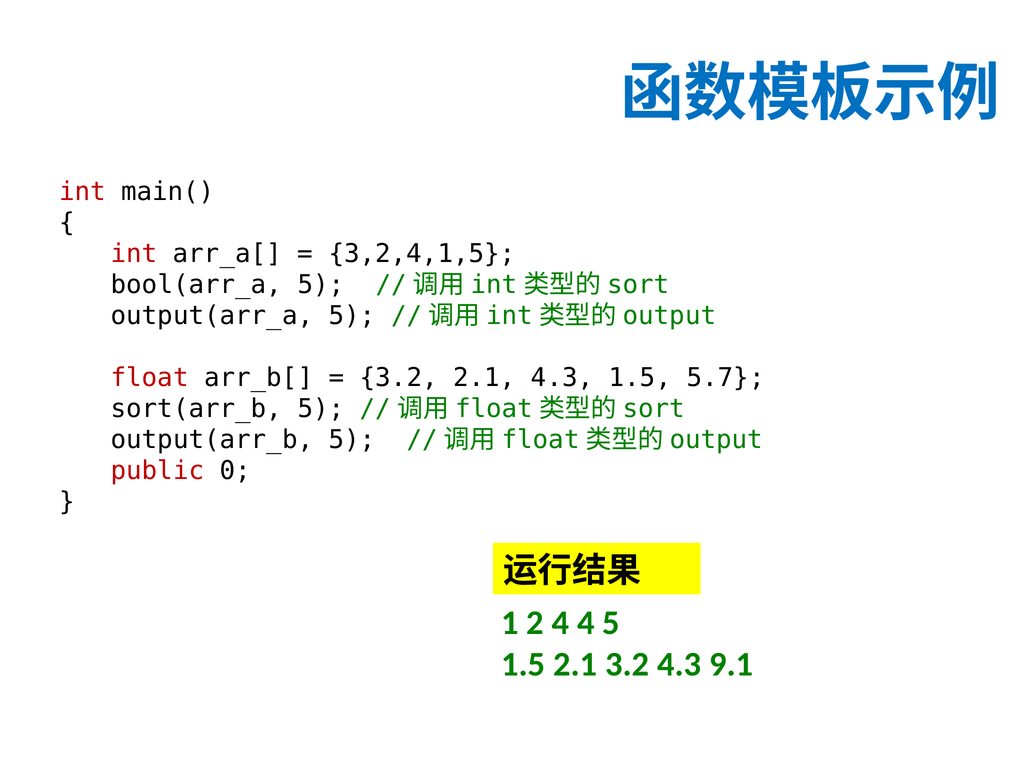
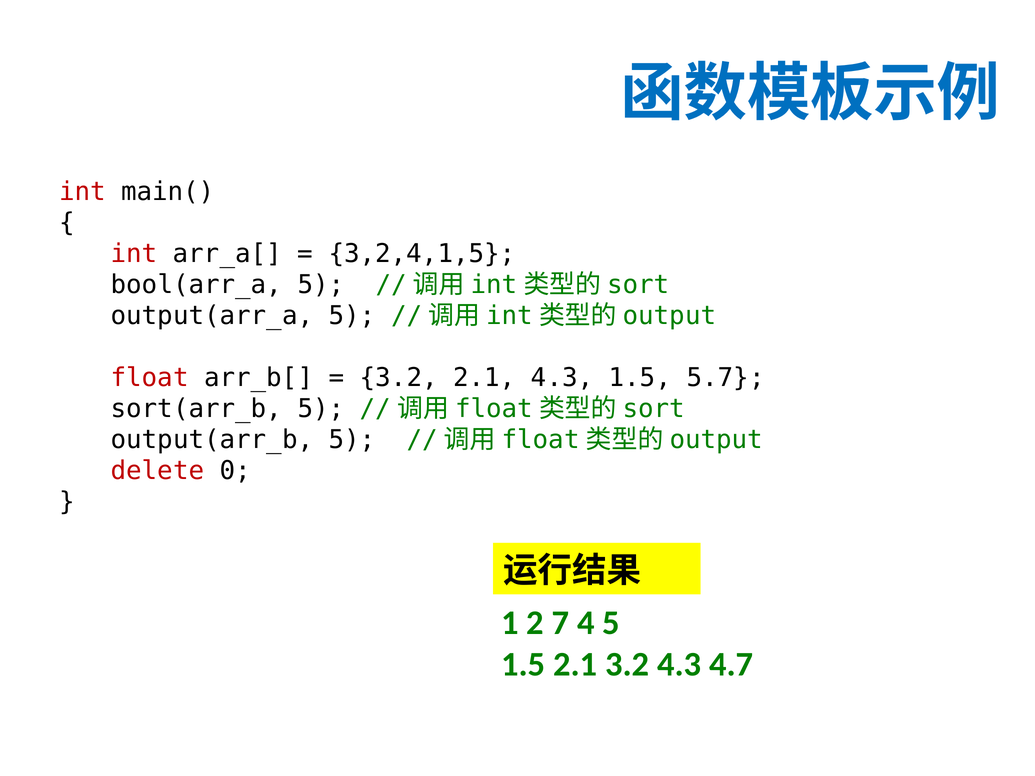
public: public -> delete
2 4: 4 -> 7
9.1: 9.1 -> 4.7
